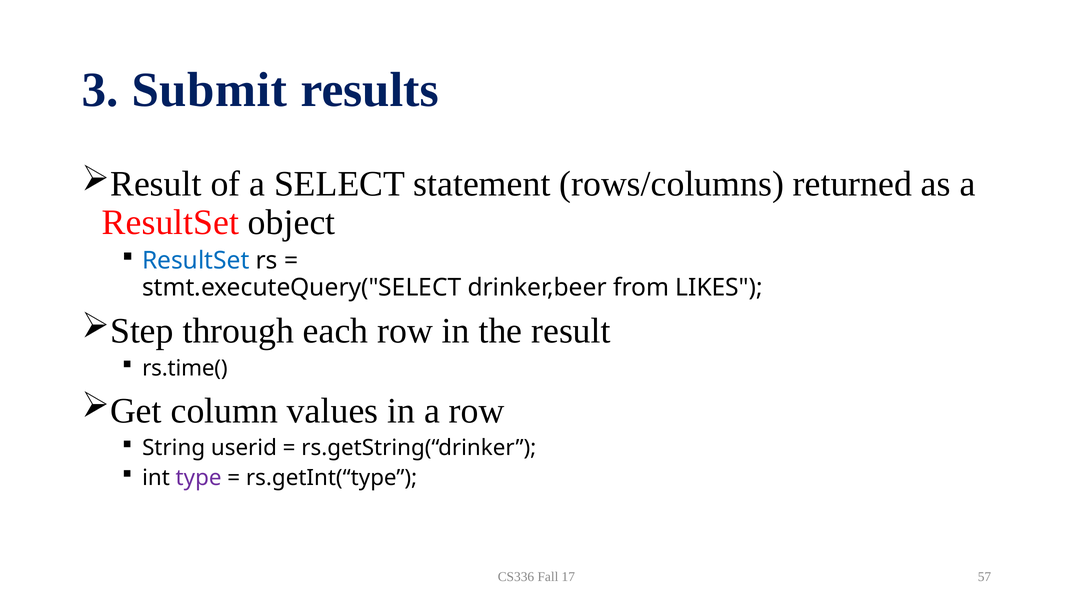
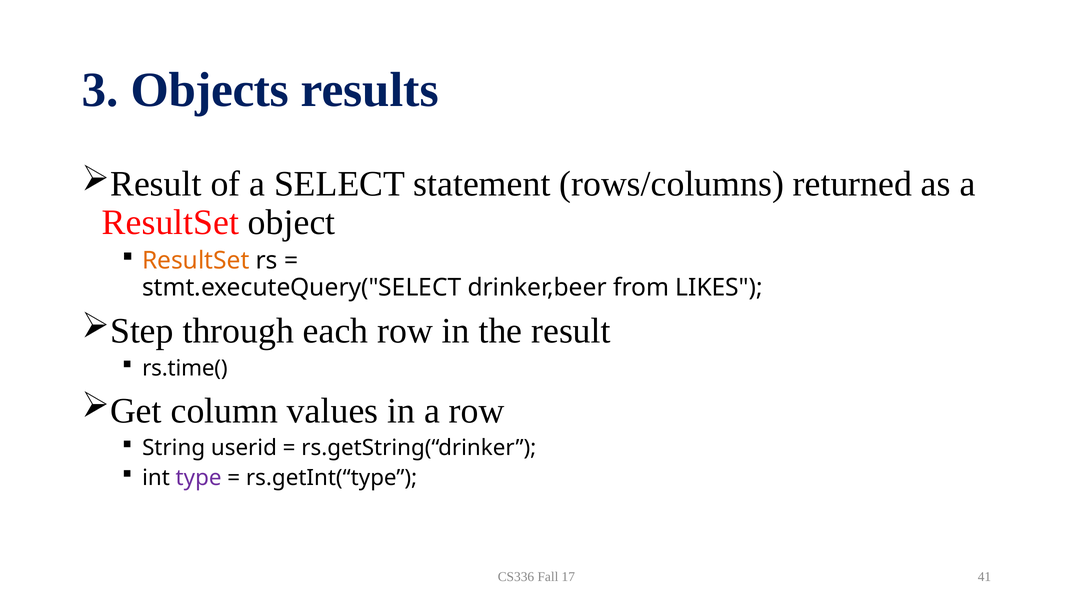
Submit: Submit -> Objects
ResultSet at (196, 261) colour: blue -> orange
57: 57 -> 41
